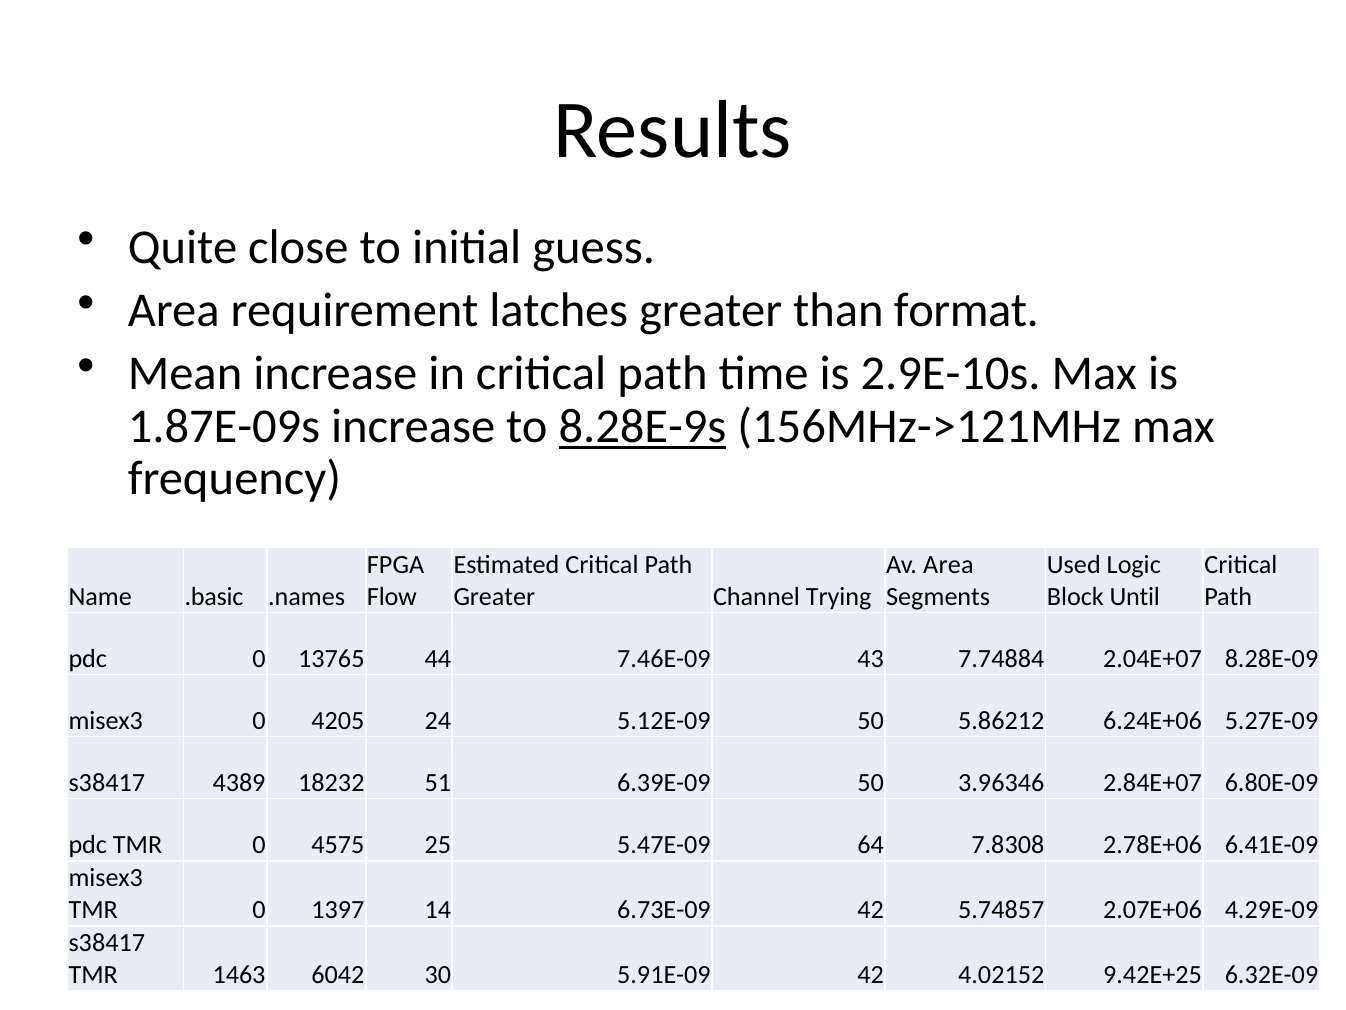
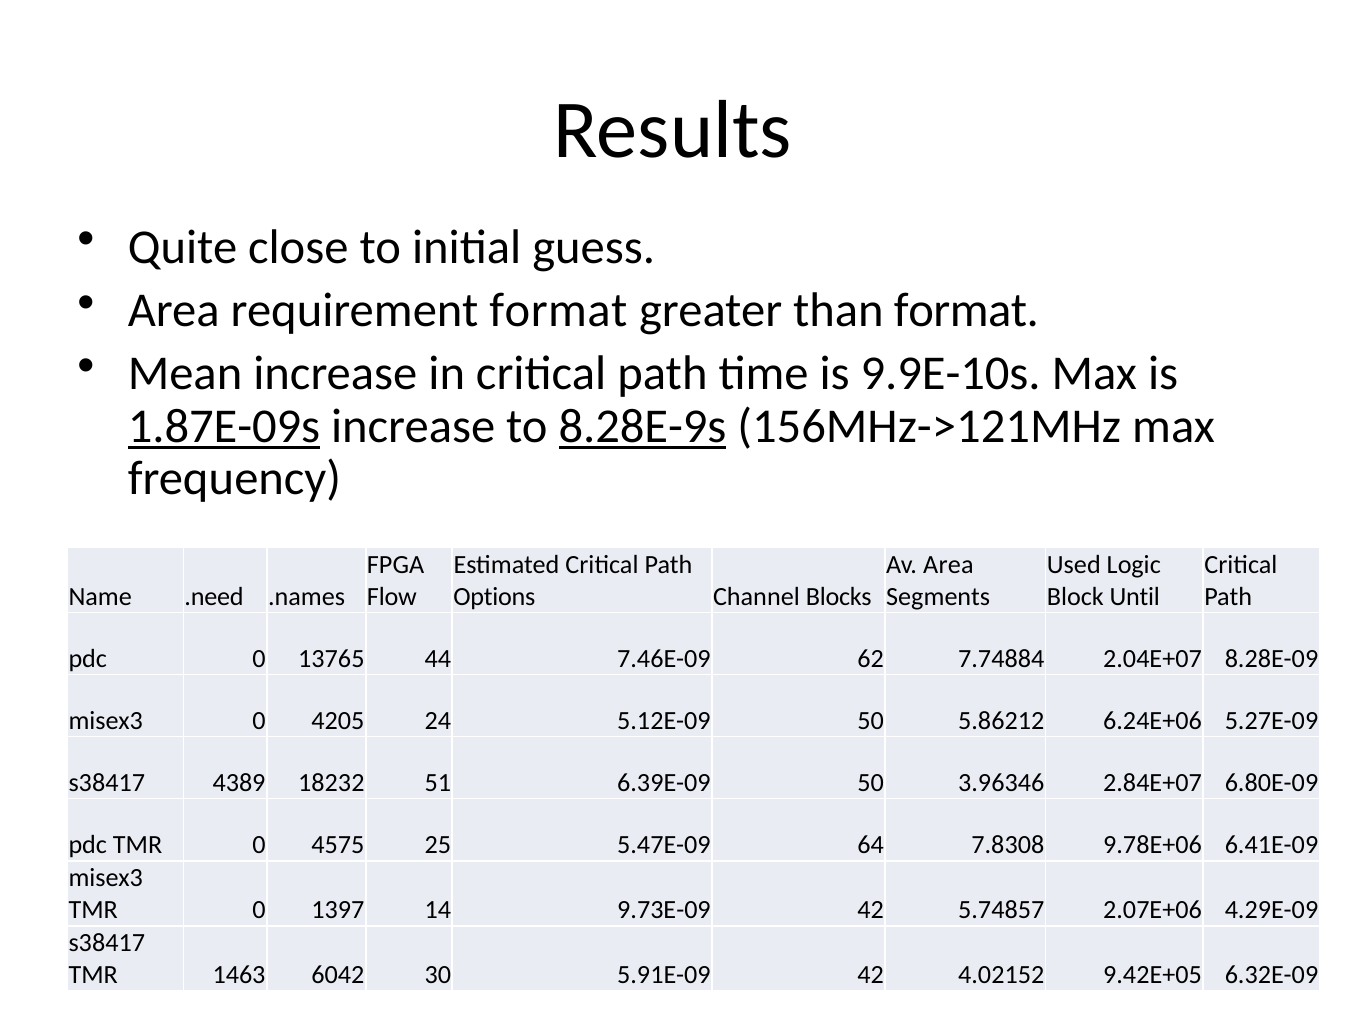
requirement latches: latches -> format
2.9E-10s: 2.9E-10s -> 9.9E-10s
1.87E-09s underline: none -> present
.basic: .basic -> .need
Greater at (494, 597): Greater -> Options
Trying: Trying -> Blocks
43: 43 -> 62
2.78E+06: 2.78E+06 -> 9.78E+06
6.73E-09: 6.73E-09 -> 9.73E-09
9.42E+25: 9.42E+25 -> 9.42E+05
